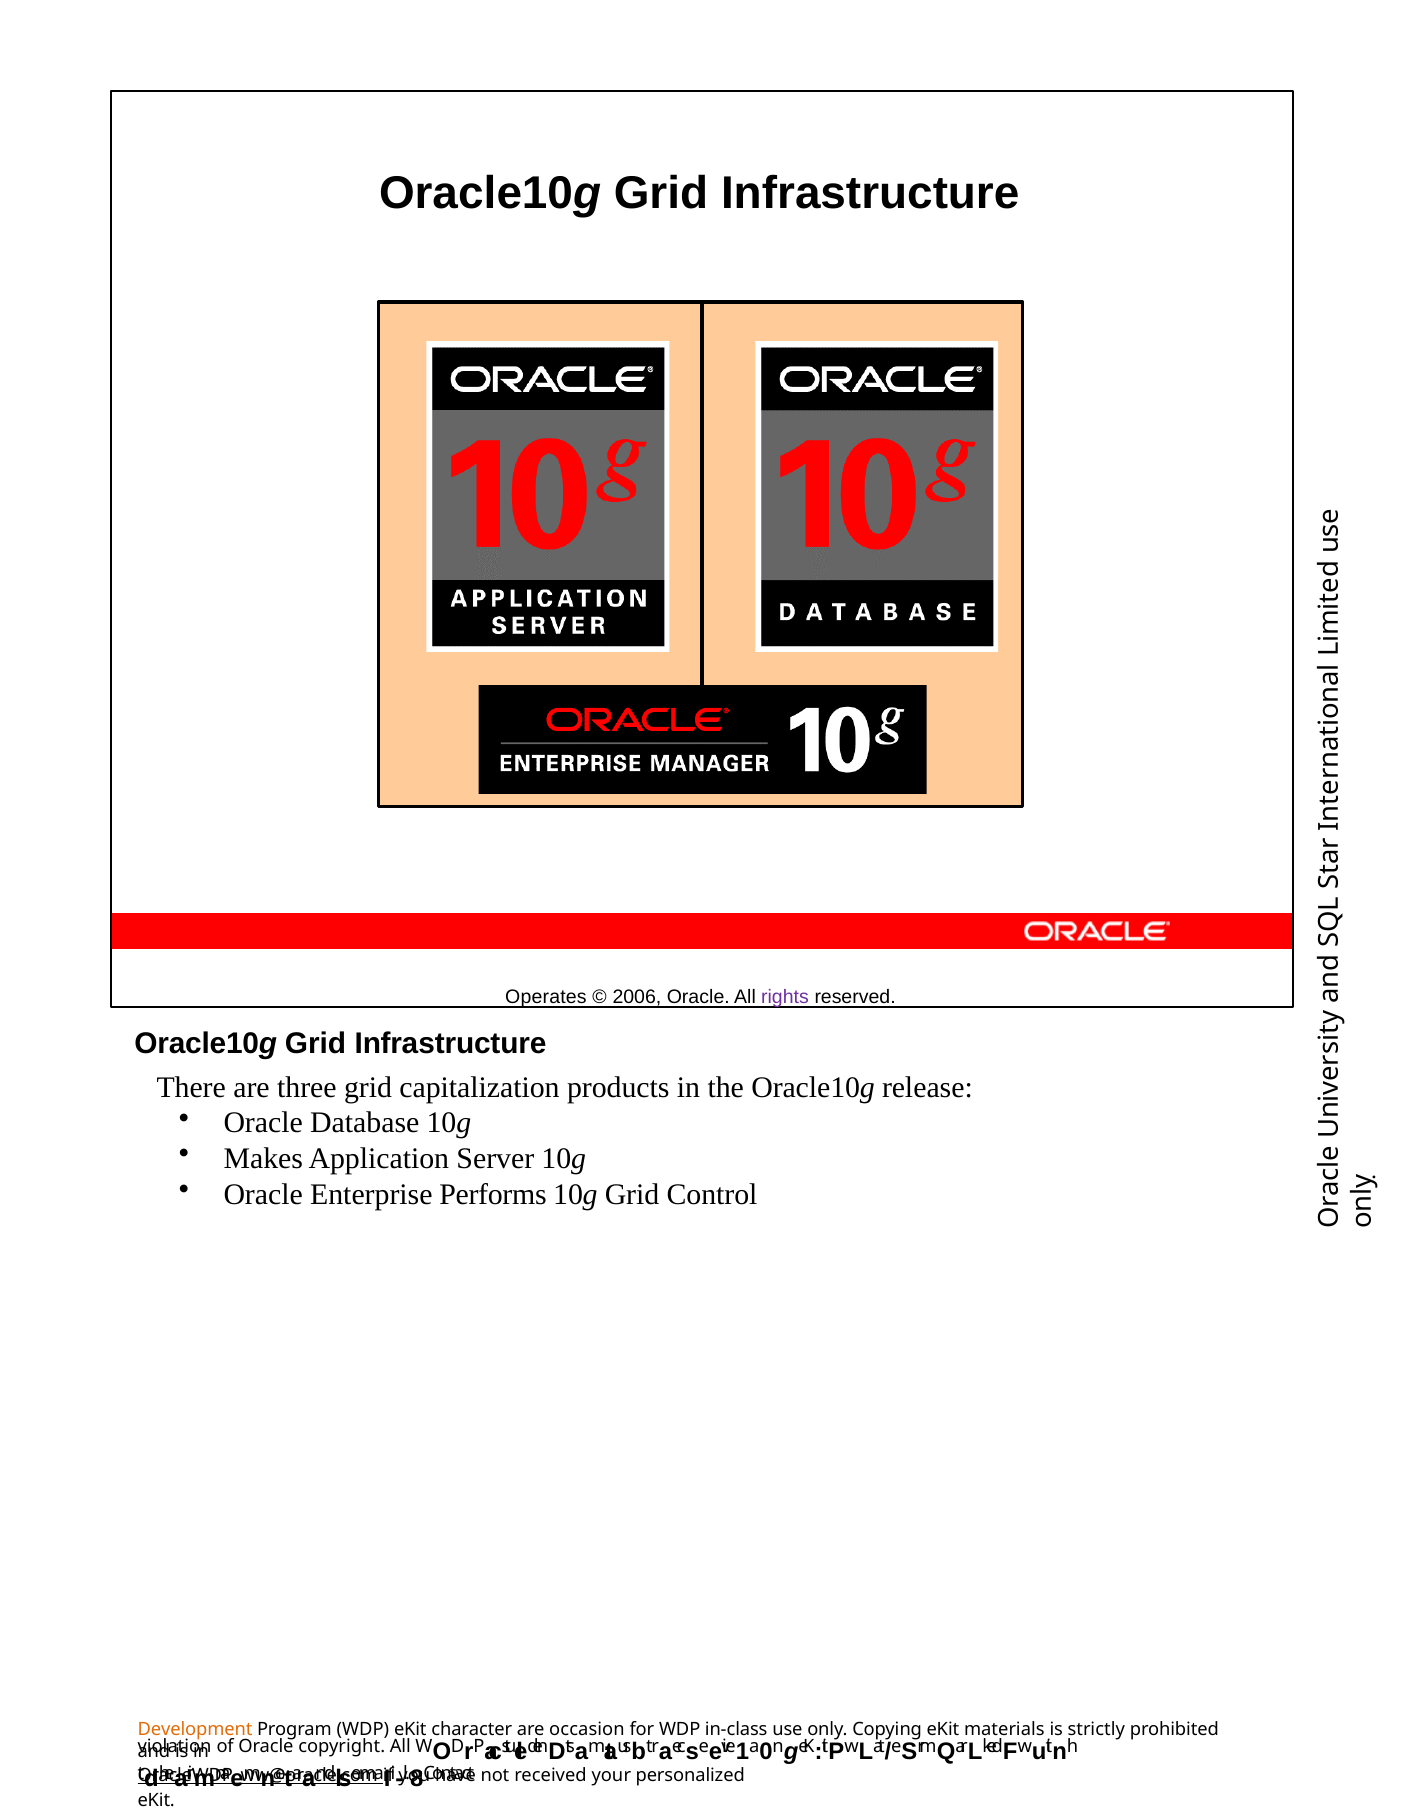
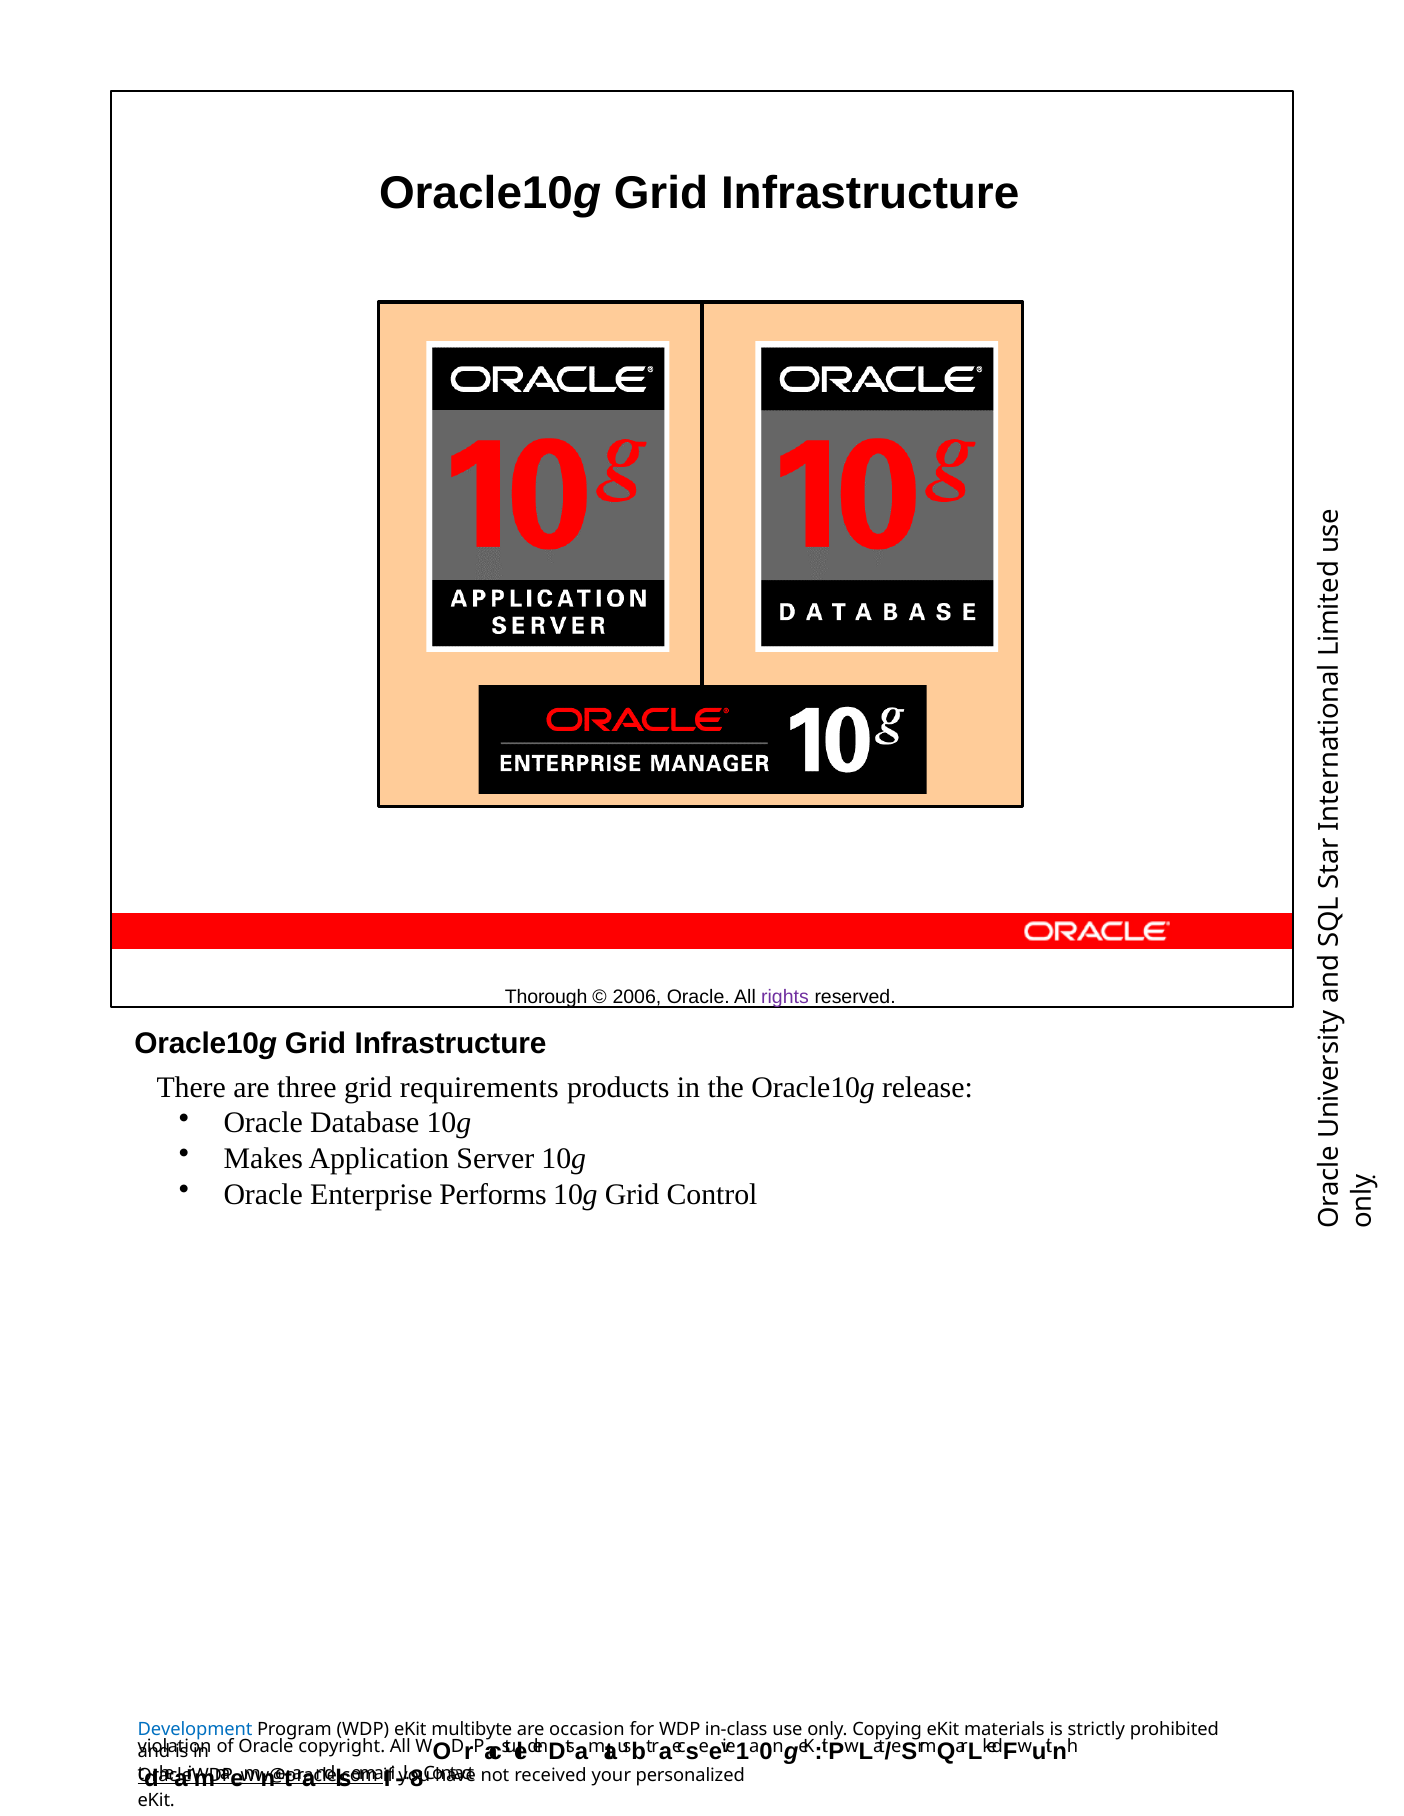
Operates: Operates -> Thorough
capitalization: capitalization -> requirements
Development colour: orange -> blue
character: character -> multibyte
